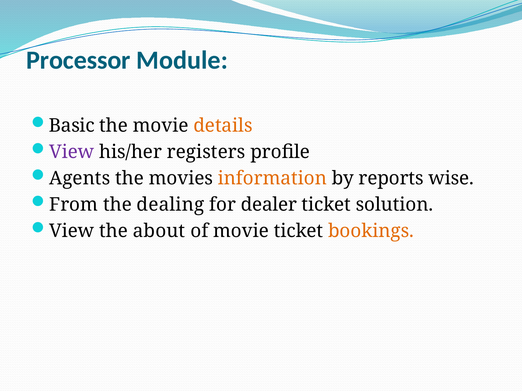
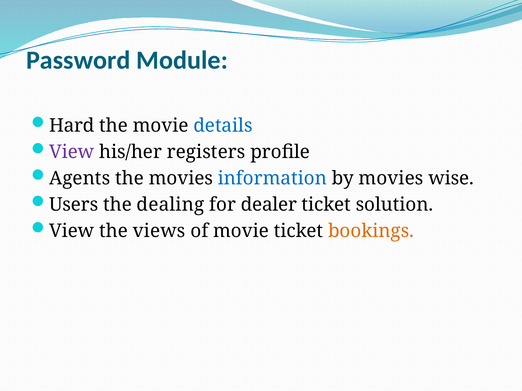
Processor: Processor -> Password
Basic: Basic -> Hard
details colour: orange -> blue
information colour: orange -> blue
by reports: reports -> movies
From: From -> Users
about: about -> views
